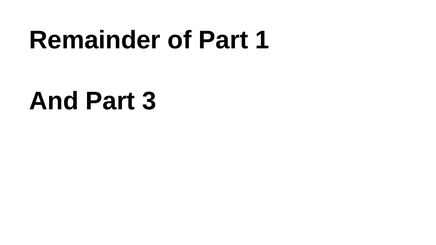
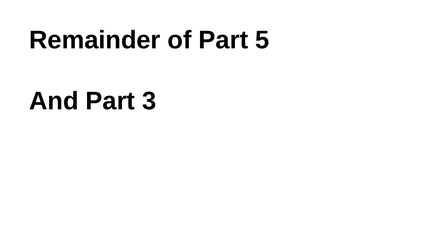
1: 1 -> 5
